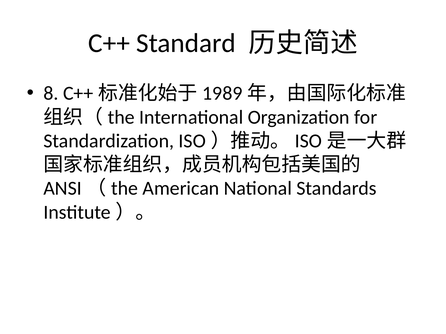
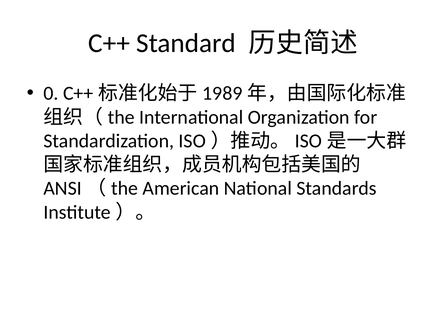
8: 8 -> 0
